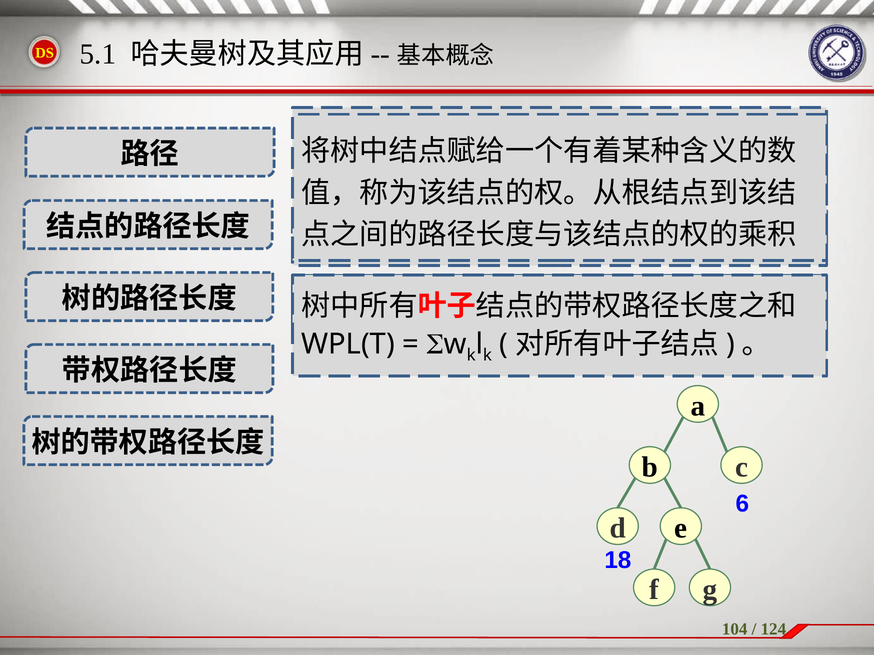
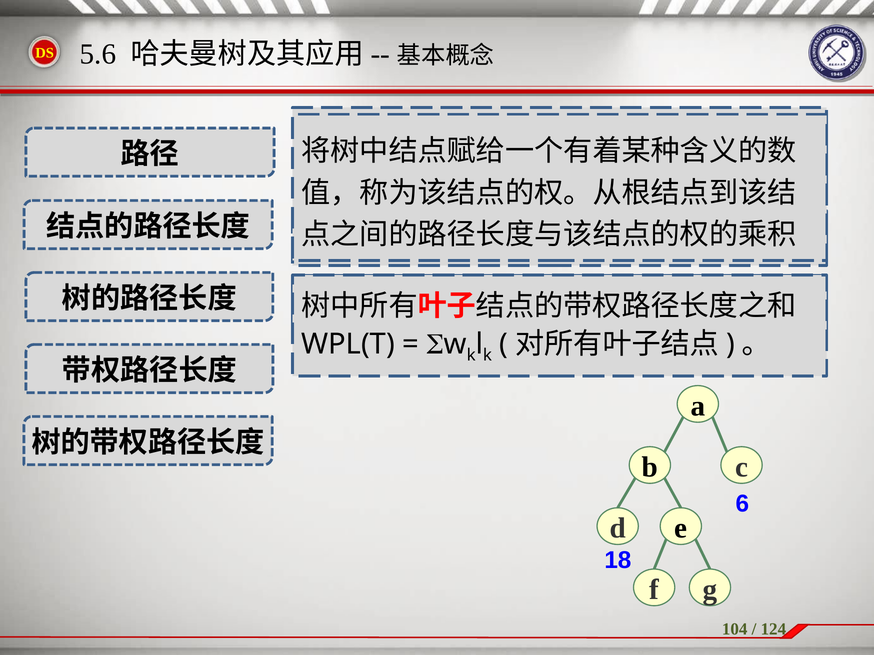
5.1: 5.1 -> 5.6
